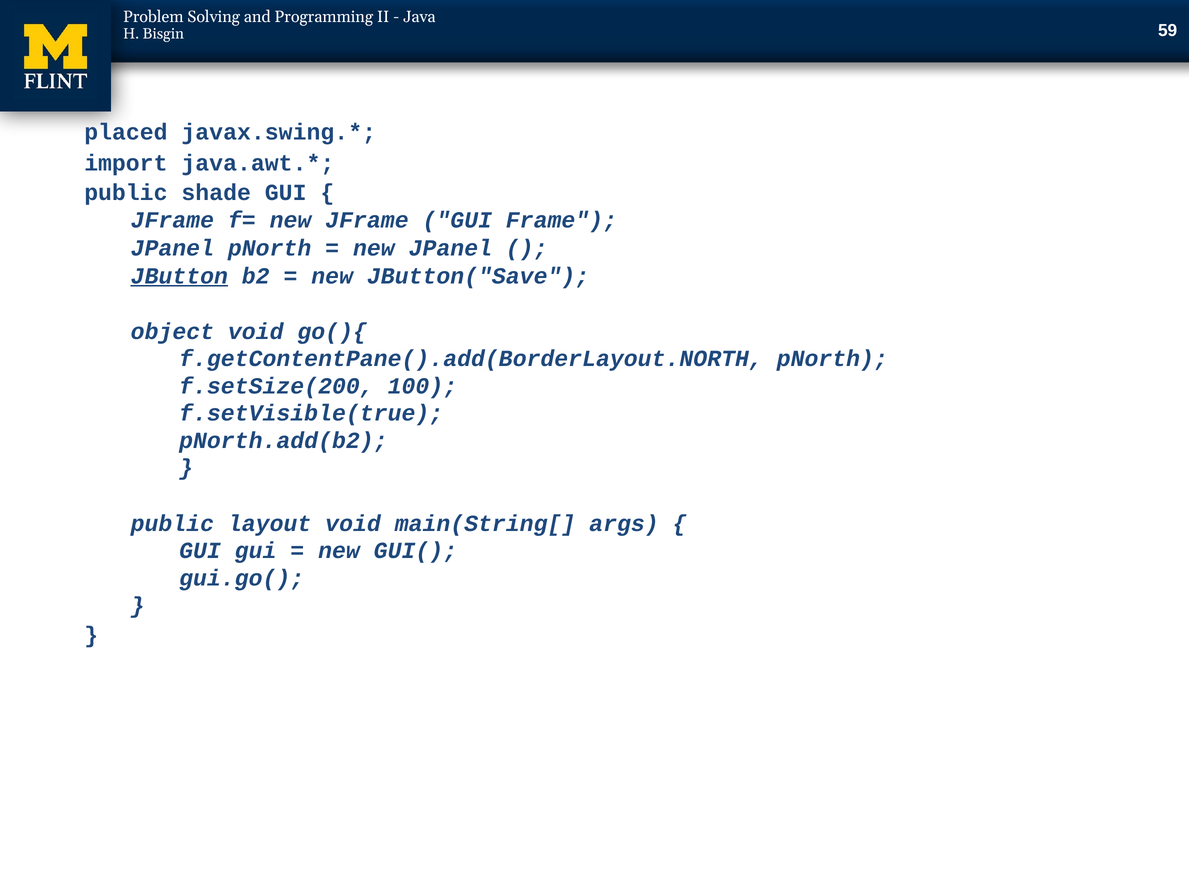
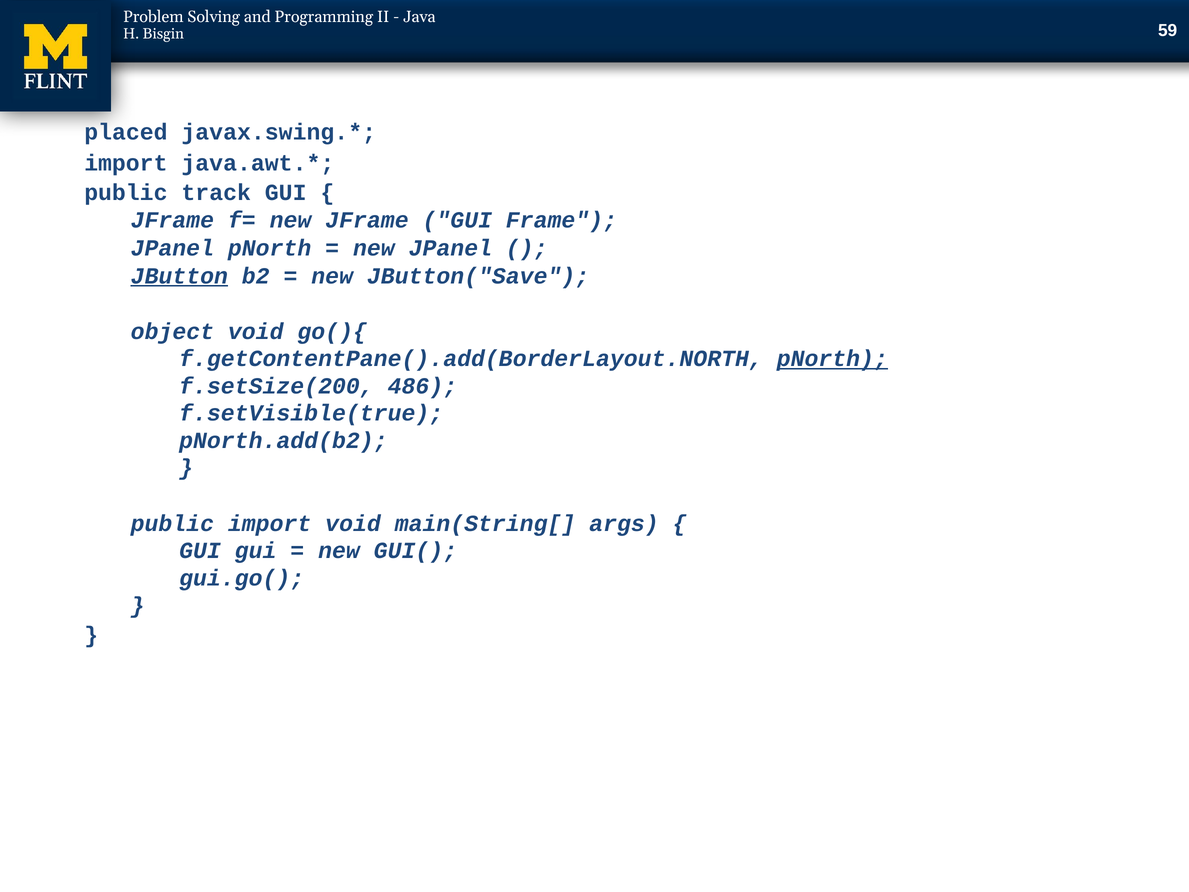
shade: shade -> track
pNorth at (832, 359) underline: none -> present
100: 100 -> 486
public layout: layout -> import
